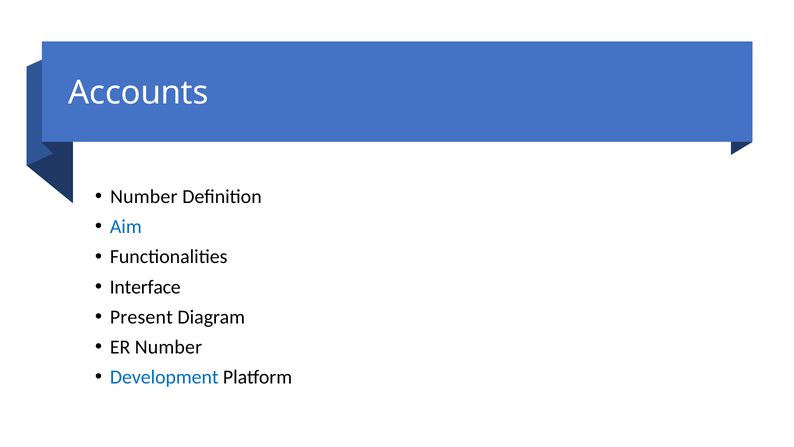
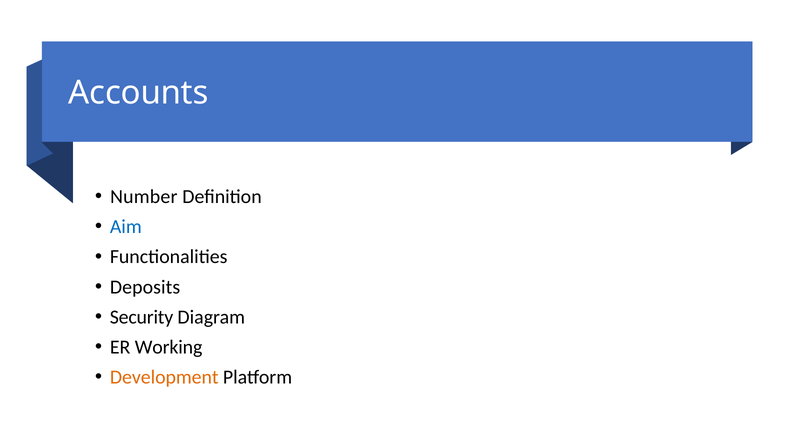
Interface: Interface -> Deposits
Present: Present -> Security
ER Number: Number -> Working
Development colour: blue -> orange
